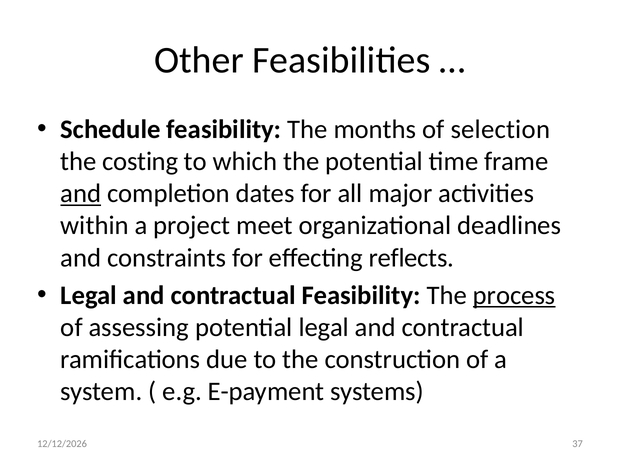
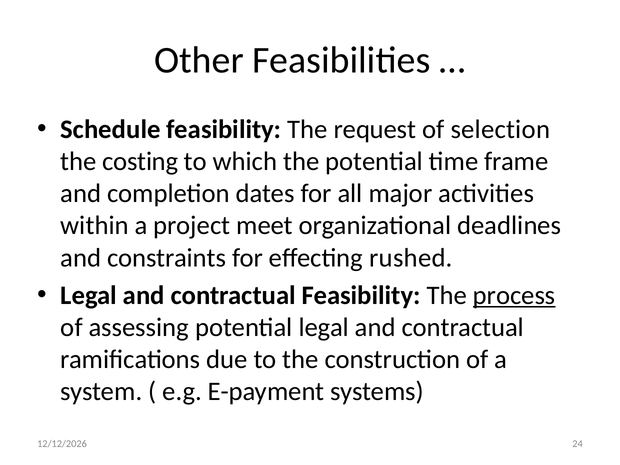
months: months -> request
and at (81, 194) underline: present -> none
reflects: reflects -> rushed
37: 37 -> 24
